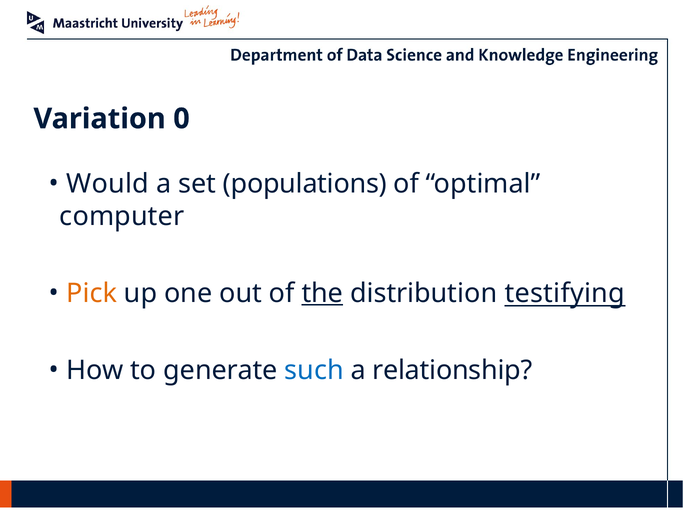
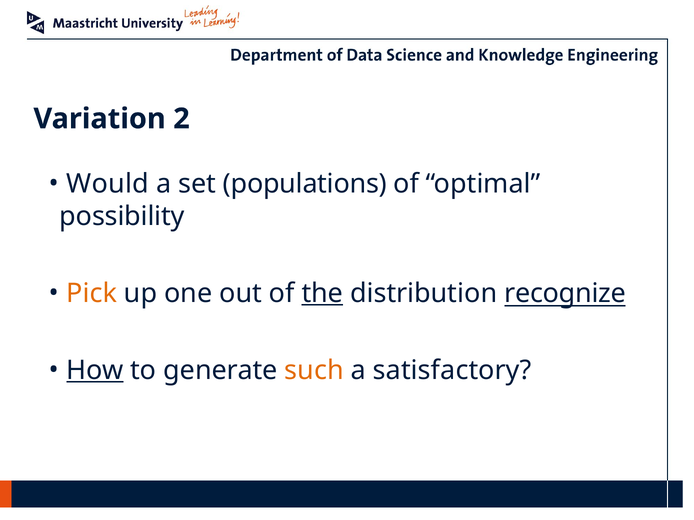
0: 0 -> 2
computer: computer -> possibility
testifying: testifying -> recognize
How underline: none -> present
such colour: blue -> orange
relationship: relationship -> satisfactory
